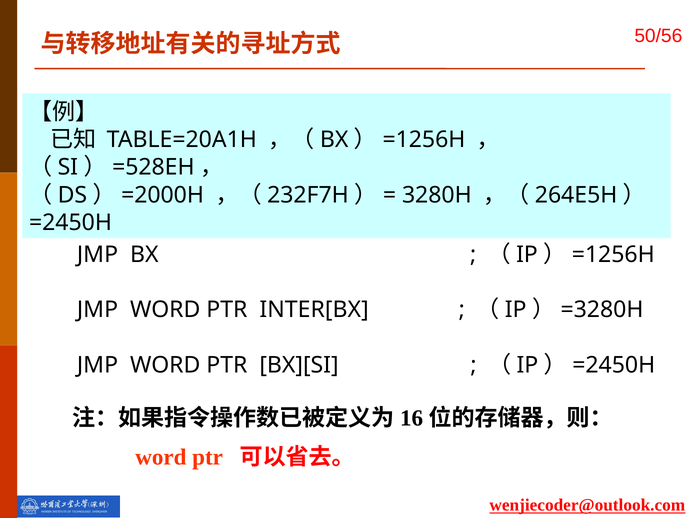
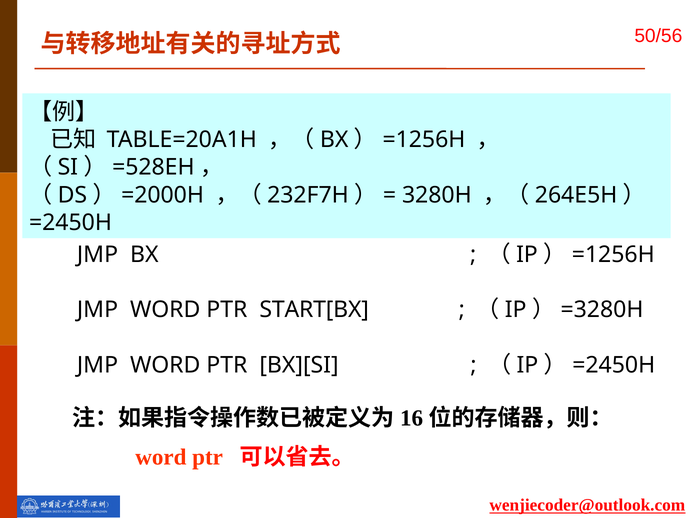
INTER[BX: INTER[BX -> START[BX
